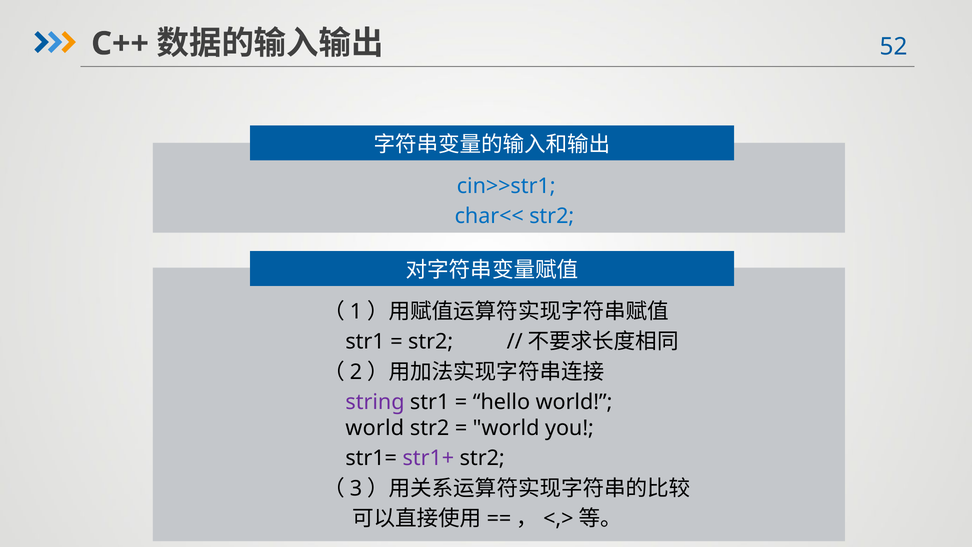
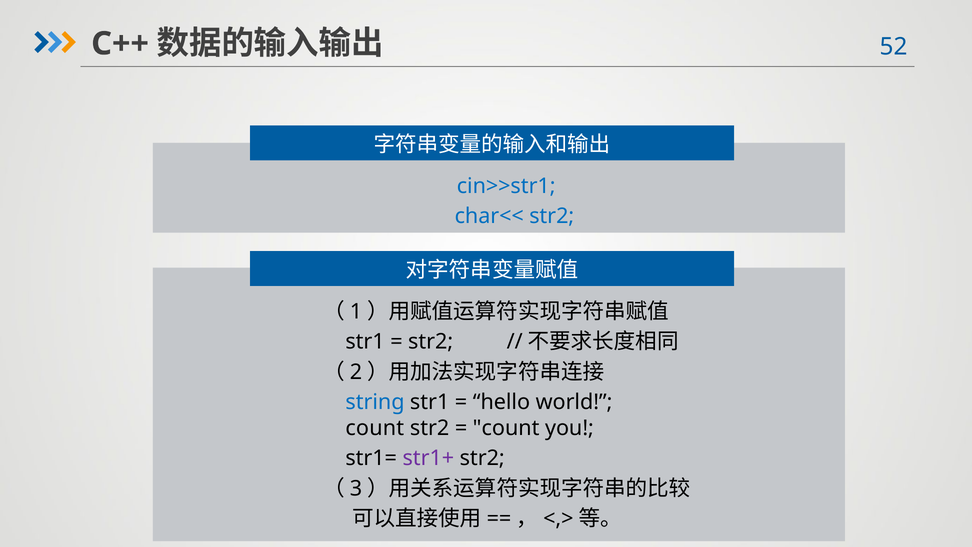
string colour: purple -> blue
world at (375, 428): world -> count
world at (506, 428): world -> count
